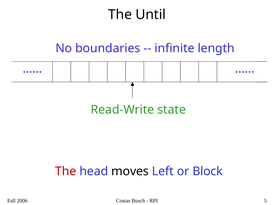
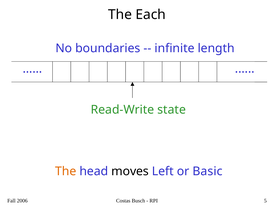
Until: Until -> Each
The at (66, 172) colour: red -> orange
Block: Block -> Basic
